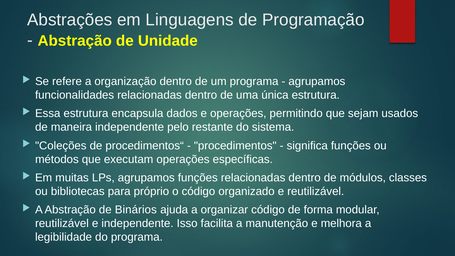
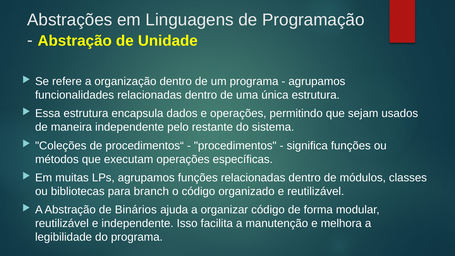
próprio: próprio -> branch
